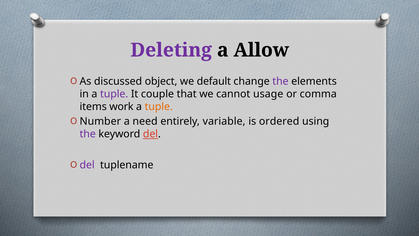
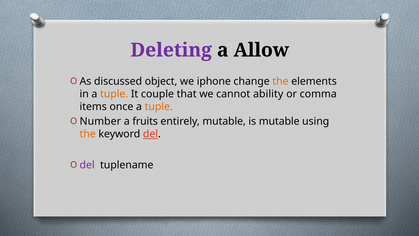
default: default -> iphone
the at (280, 81) colour: purple -> orange
tuple at (114, 94) colour: purple -> orange
usage: usage -> ability
work: work -> once
need: need -> fruits
entirely variable: variable -> mutable
is ordered: ordered -> mutable
the at (88, 134) colour: purple -> orange
